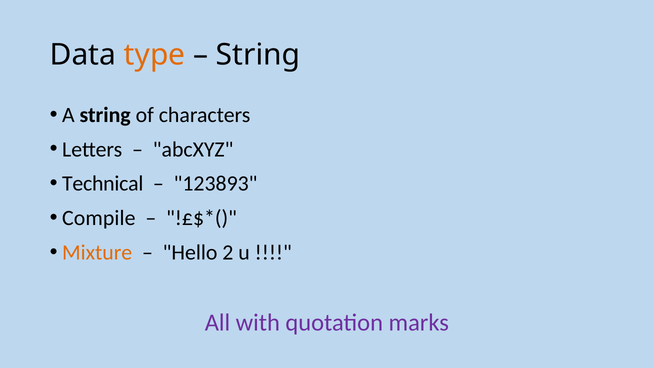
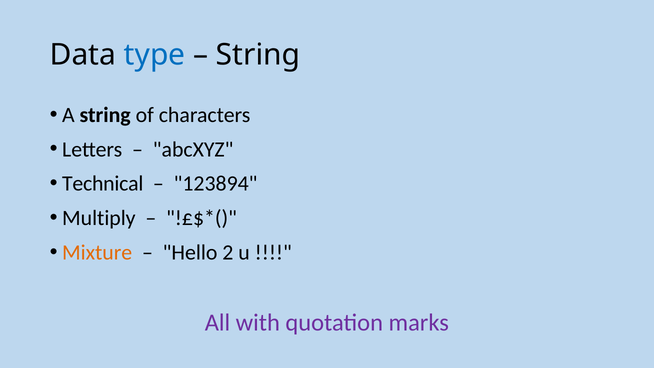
type colour: orange -> blue
123893: 123893 -> 123894
Compile: Compile -> Multiply
